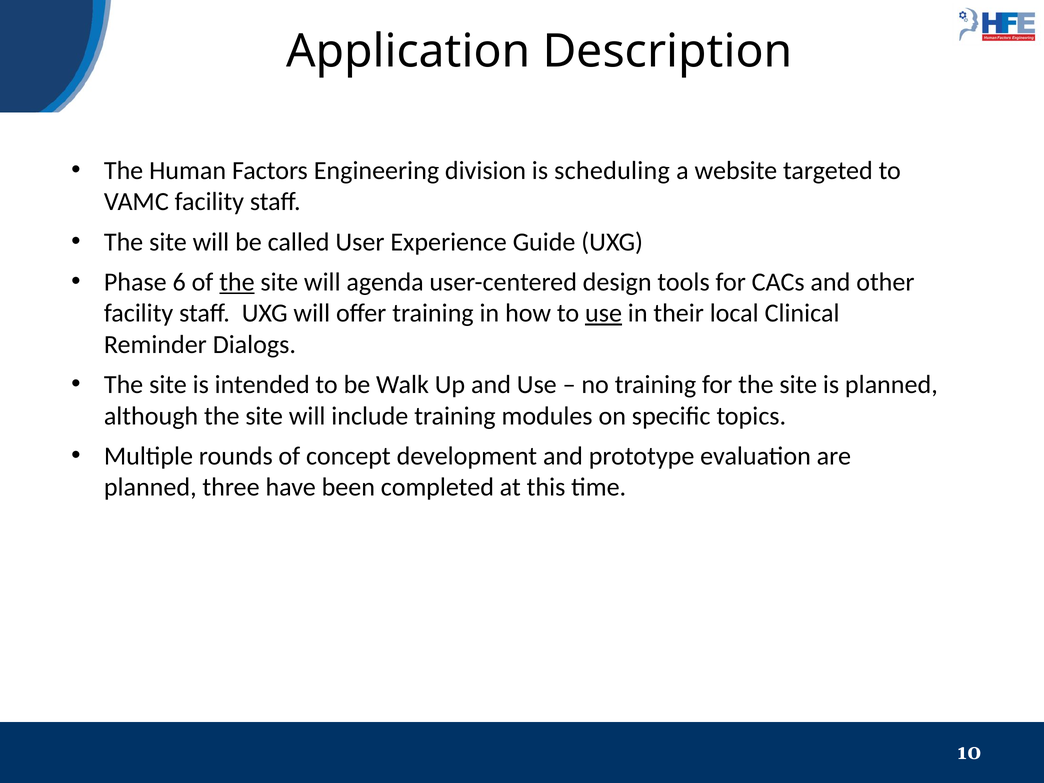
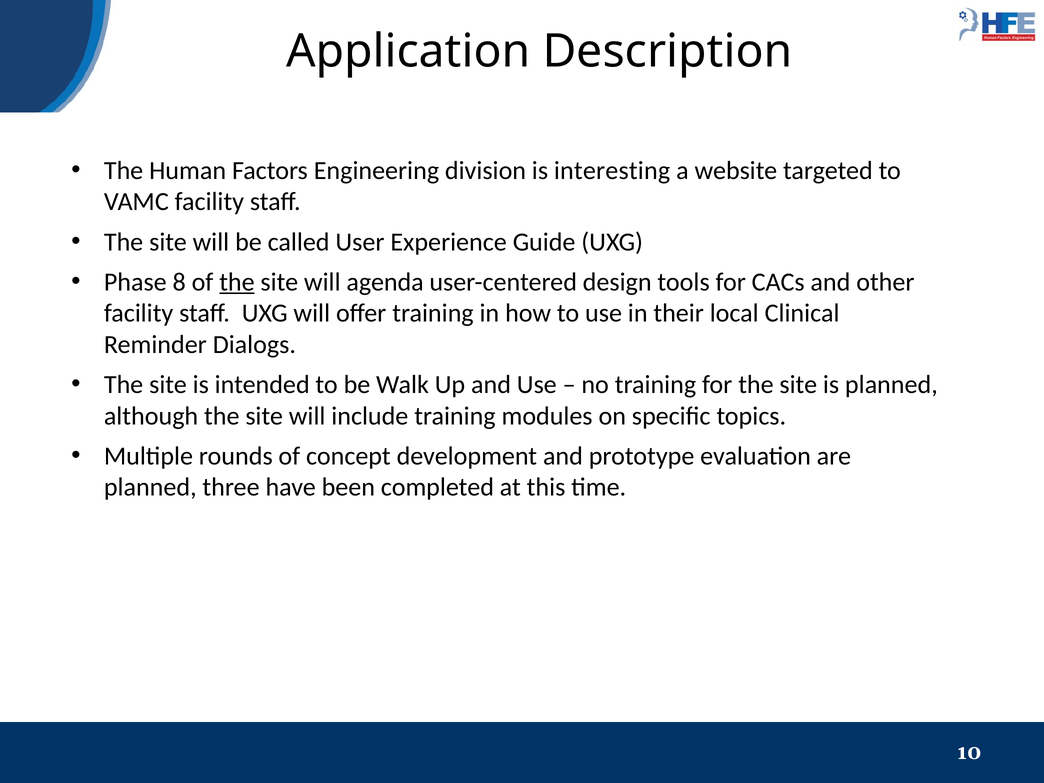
scheduling: scheduling -> interesting
6: 6 -> 8
use at (604, 313) underline: present -> none
